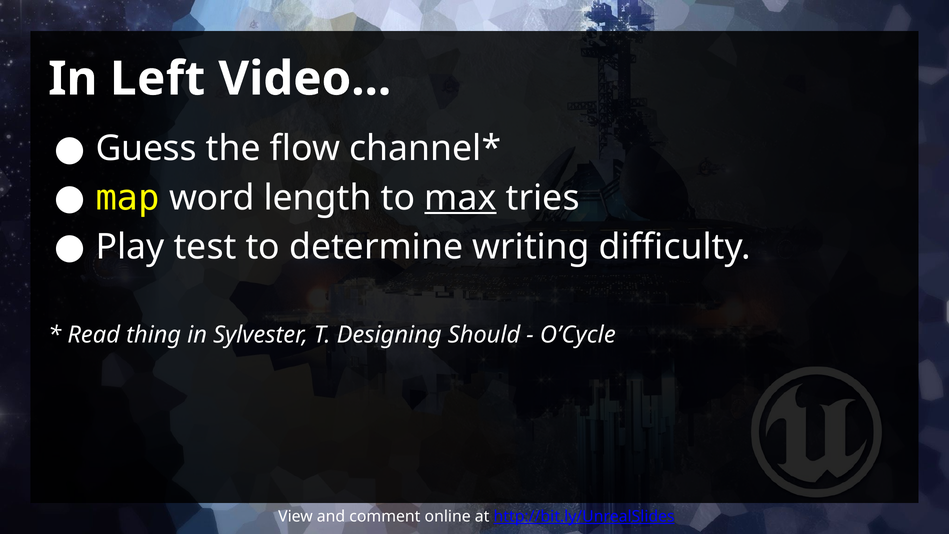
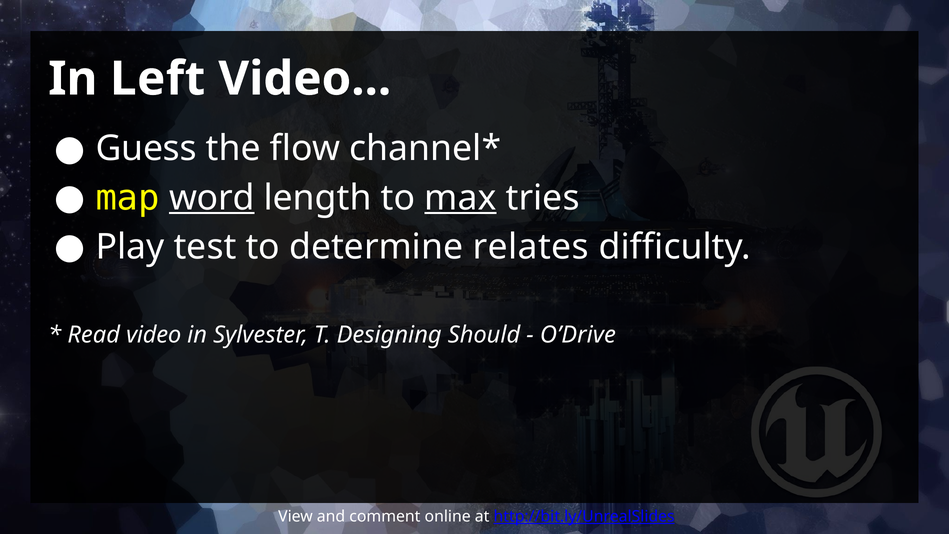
word underline: none -> present
writing: writing -> relates
Read thing: thing -> video
O’Cycle: O’Cycle -> O’Drive
